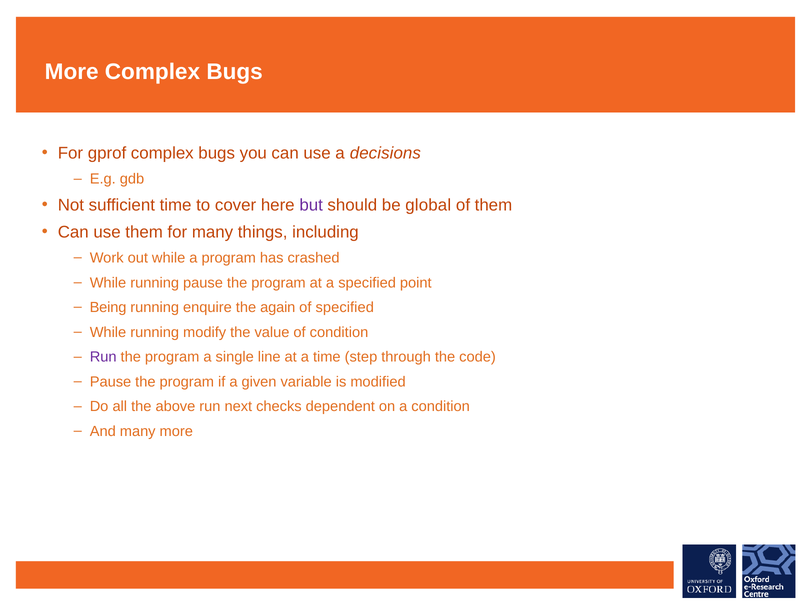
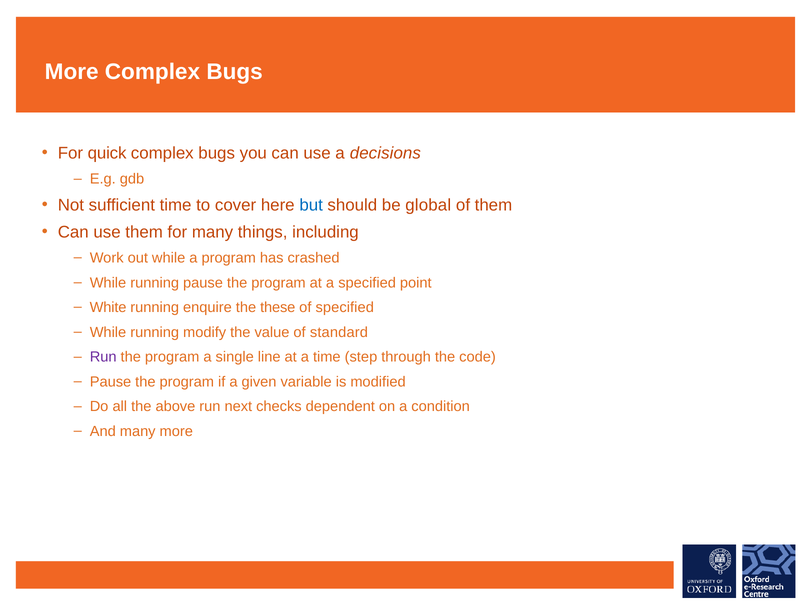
gprof: gprof -> quick
but colour: purple -> blue
Being: Being -> White
again: again -> these
of condition: condition -> standard
